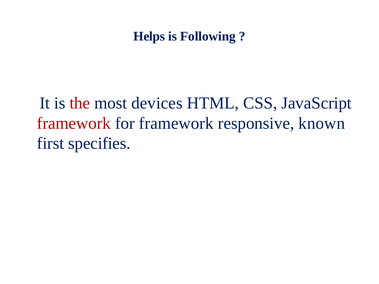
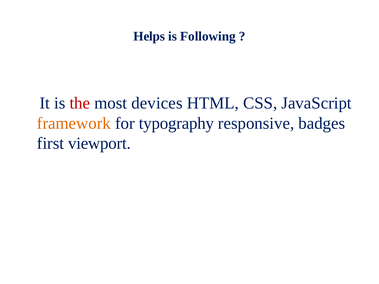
framework at (74, 123) colour: red -> orange
for framework: framework -> typography
known: known -> badges
specifies: specifies -> viewport
